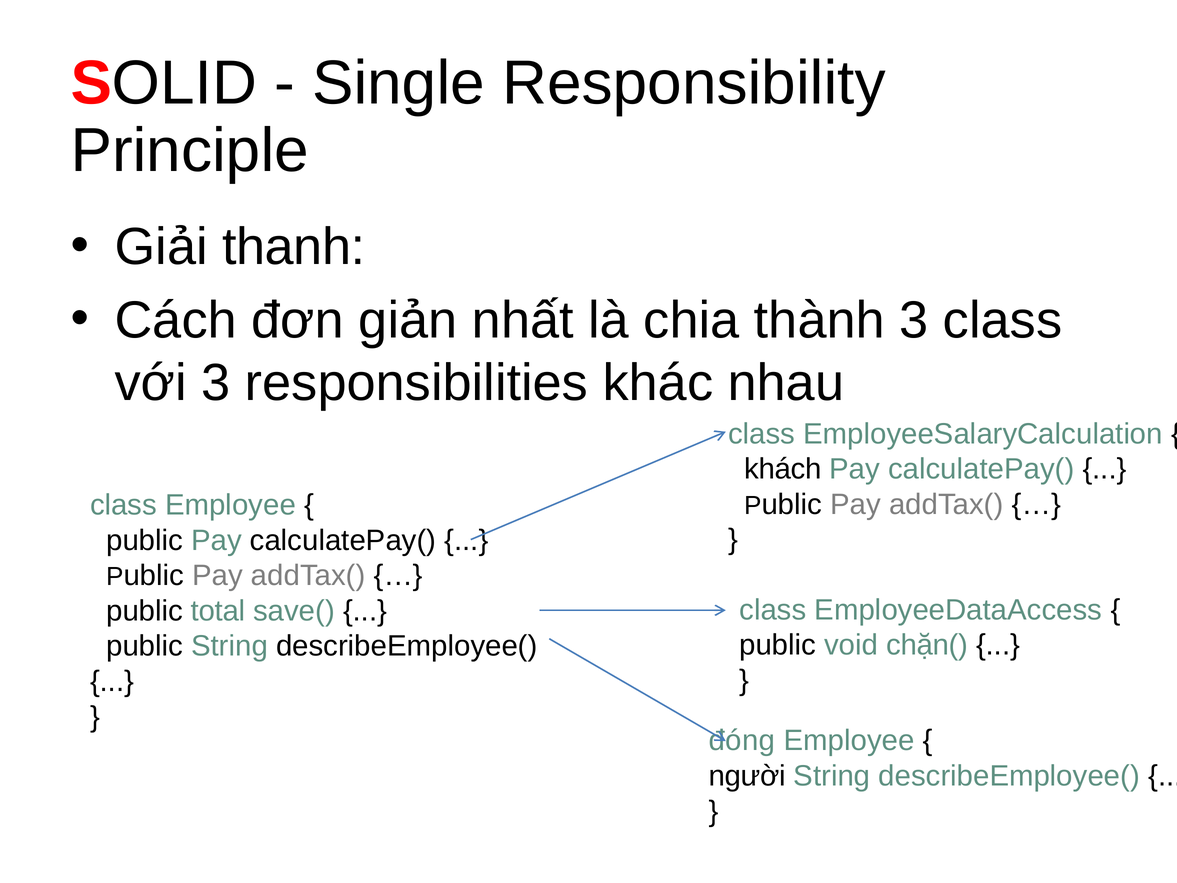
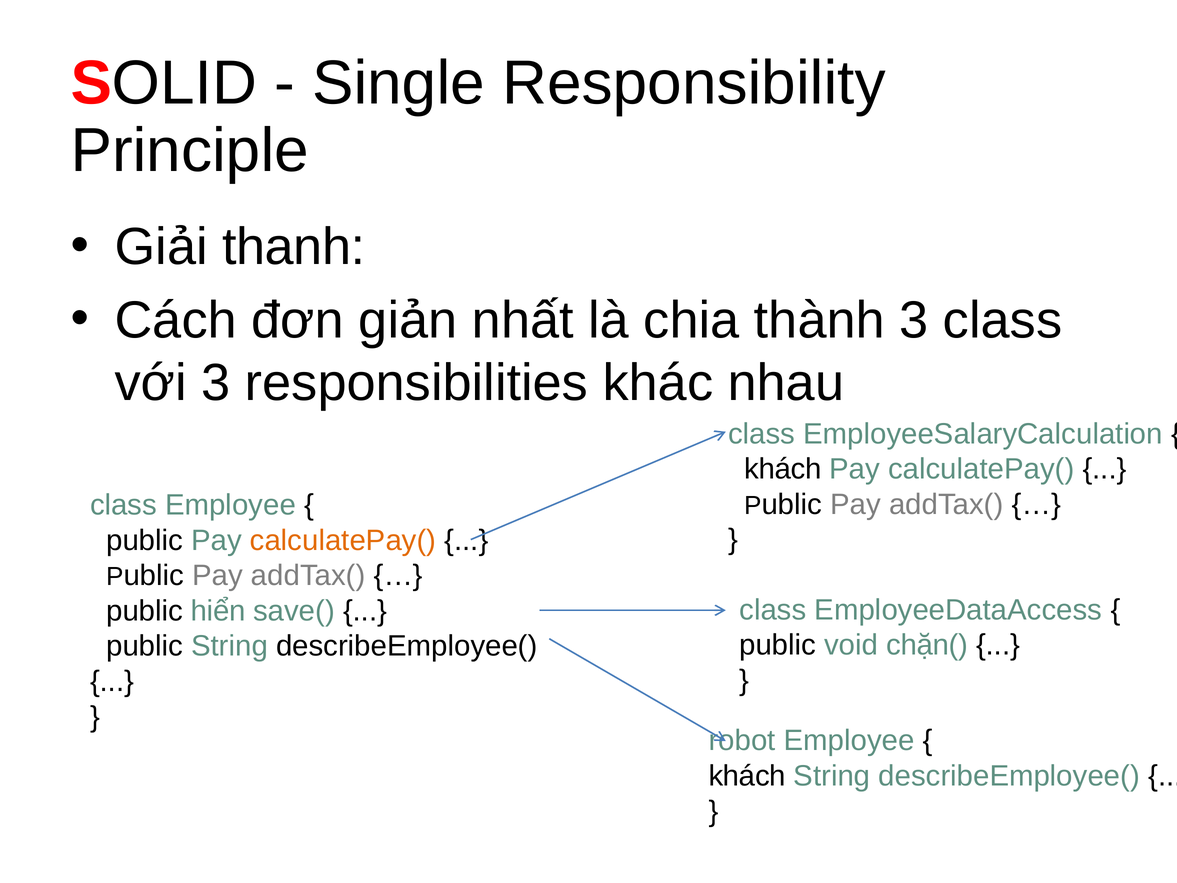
calculatePay( at (343, 540) colour: black -> orange
total: total -> hiển
đóng: đóng -> robot
người at (747, 776): người -> khách
